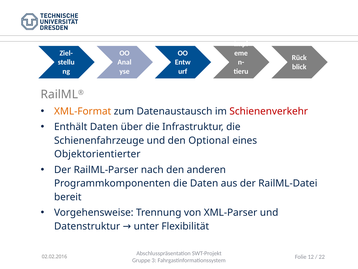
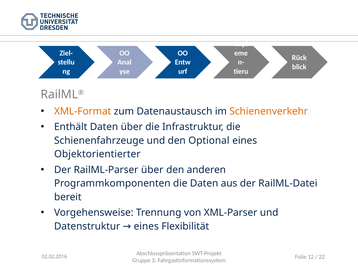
Schienenverkehr colour: red -> orange
RailML-Parser nach: nach -> über
Datenstruktur unter: unter -> eines
